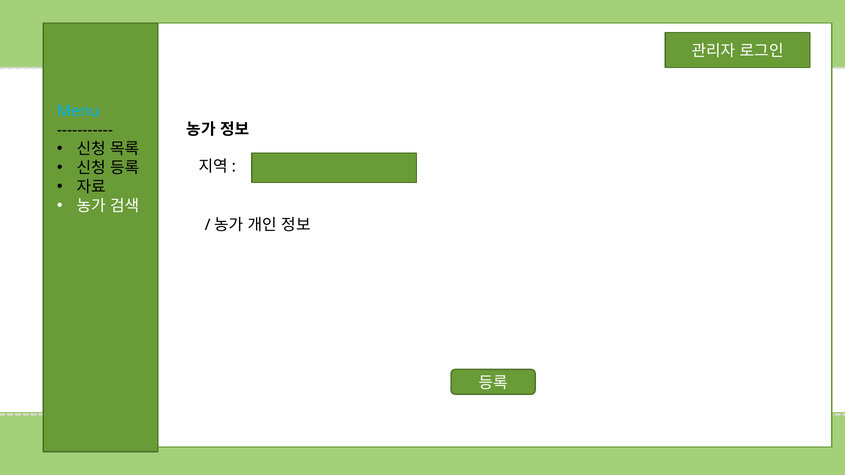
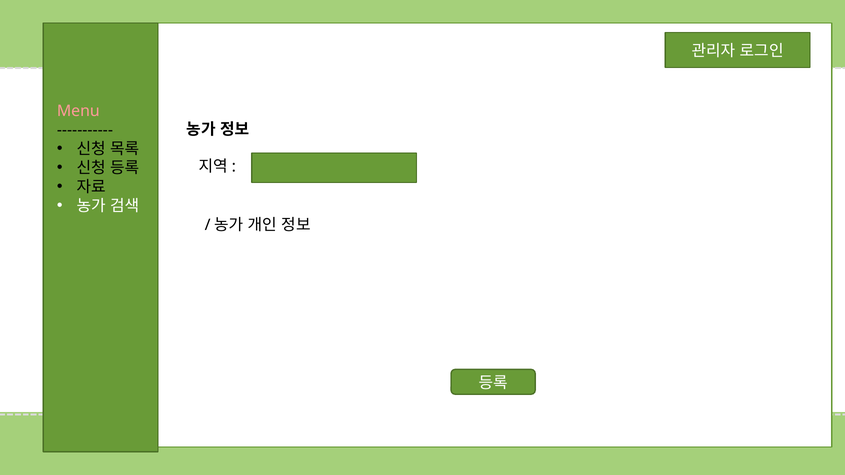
Menu colour: light blue -> pink
